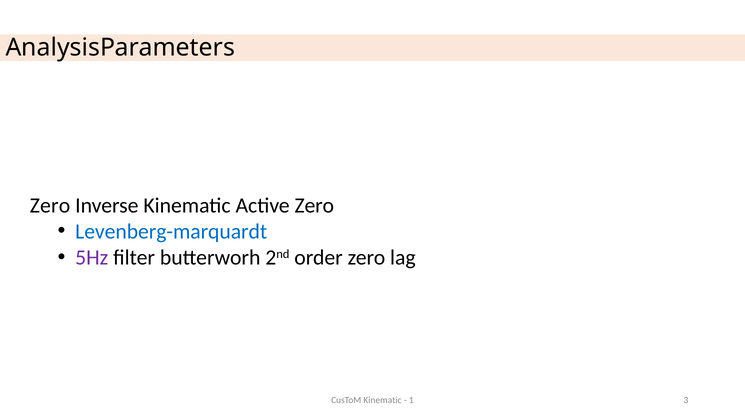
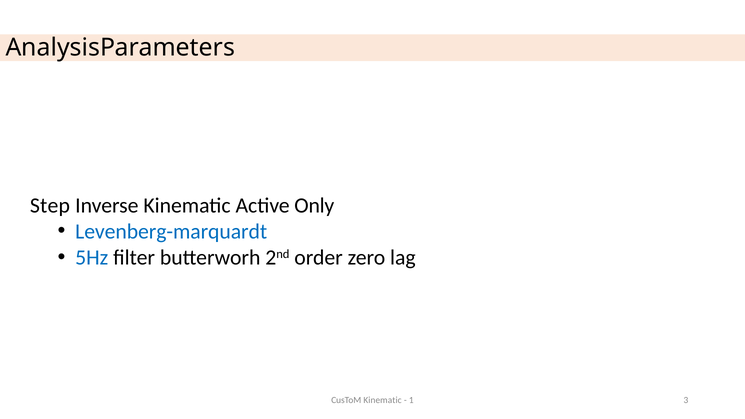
Zero at (50, 205): Zero -> Step
Active Zero: Zero -> Only
5Hz colour: purple -> blue
